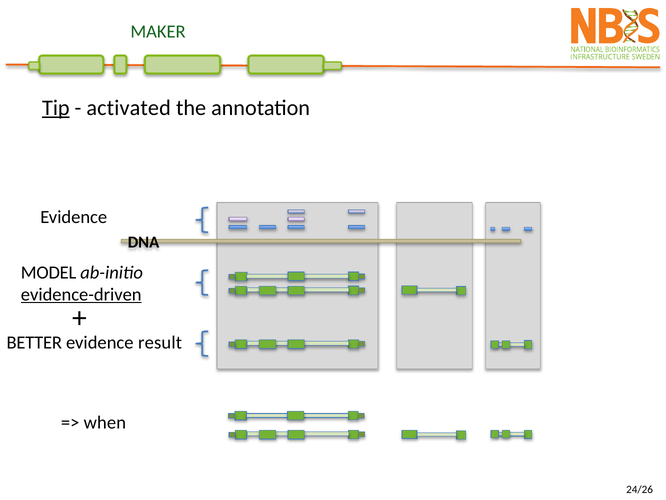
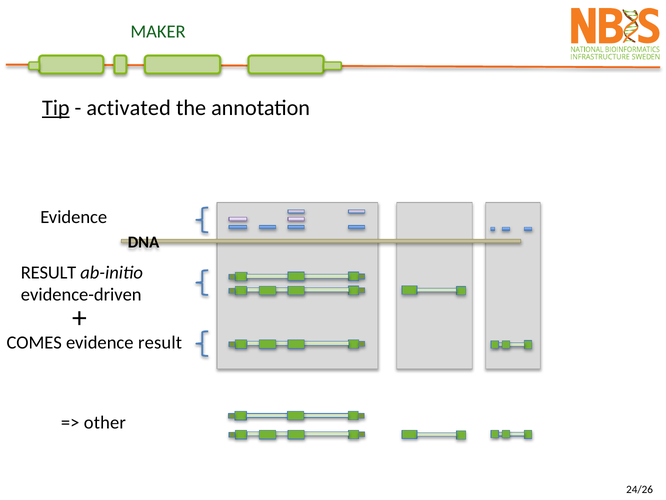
MODEL at (49, 272): MODEL -> RESULT
evidence-driven underline: present -> none
BETTER: BETTER -> COMES
when: when -> other
